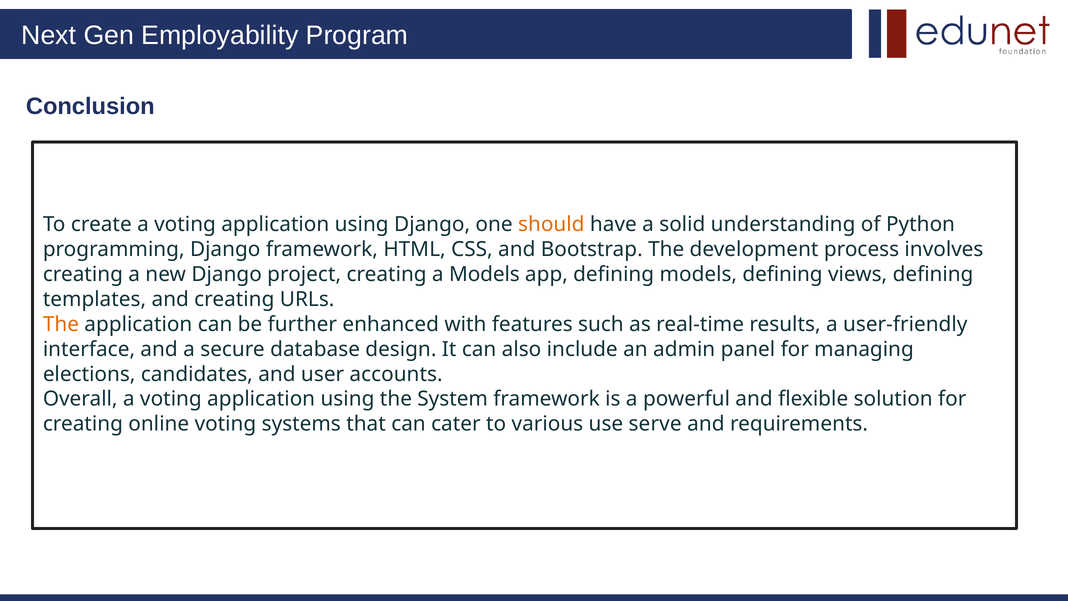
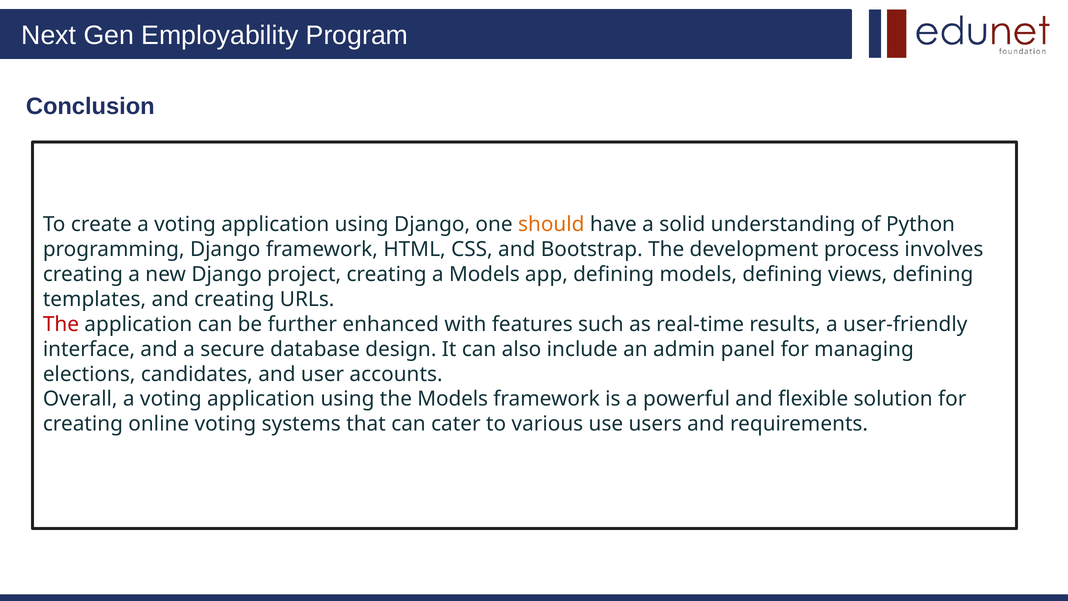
The at (61, 324) colour: orange -> red
the System: System -> Models
serve: serve -> users
